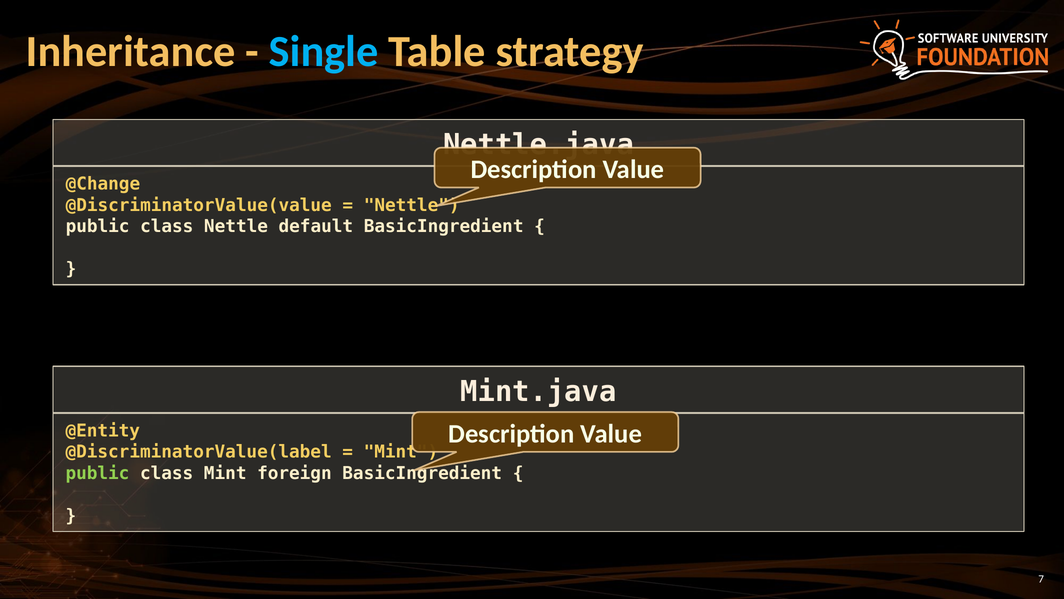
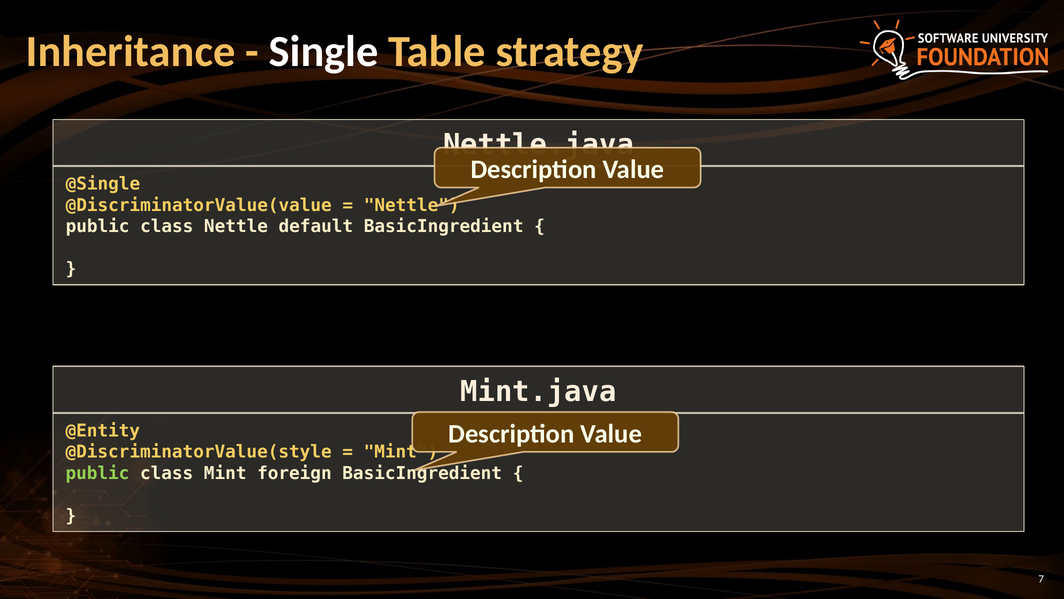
Single colour: light blue -> white
@Change: @Change -> @Single
@DiscriminatorValue(label: @DiscriminatorValue(label -> @DiscriminatorValue(style
